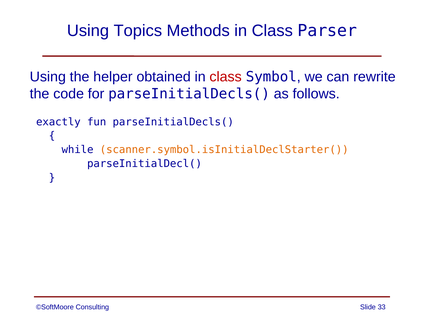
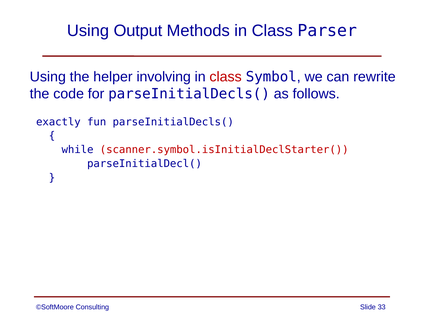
Topics: Topics -> Output
obtained: obtained -> involving
scanner.symbol.isInitialDeclStarter( colour: orange -> red
